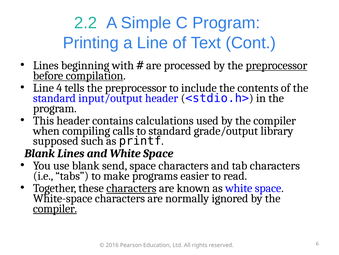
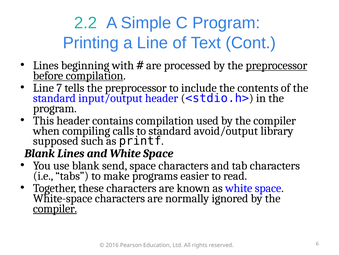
4: 4 -> 7
contains calculations: calculations -> compilation
grade/output: grade/output -> avoid/output
characters at (131, 188) underline: present -> none
